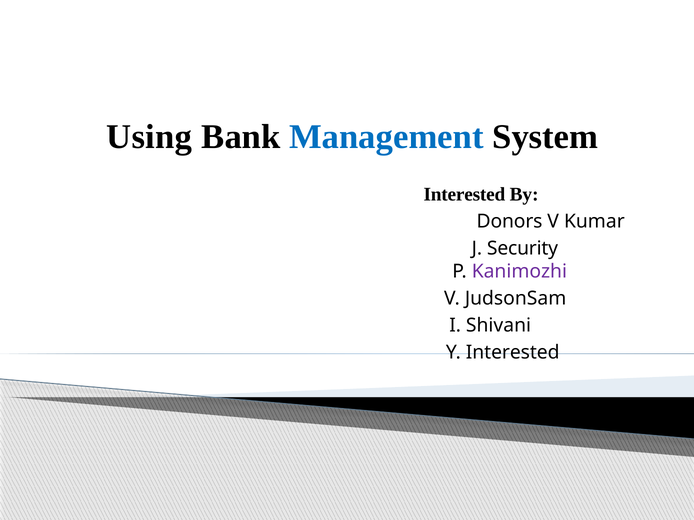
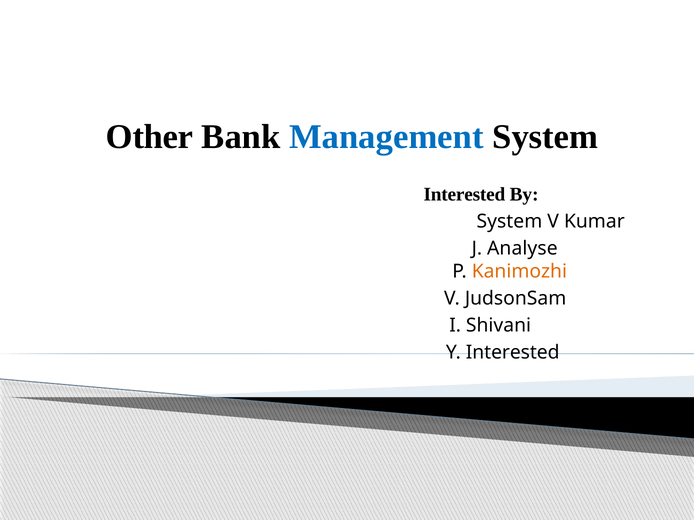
Using: Using -> Other
Donors at (510, 222): Donors -> System
Security: Security -> Analyse
Kanimozhi colour: purple -> orange
